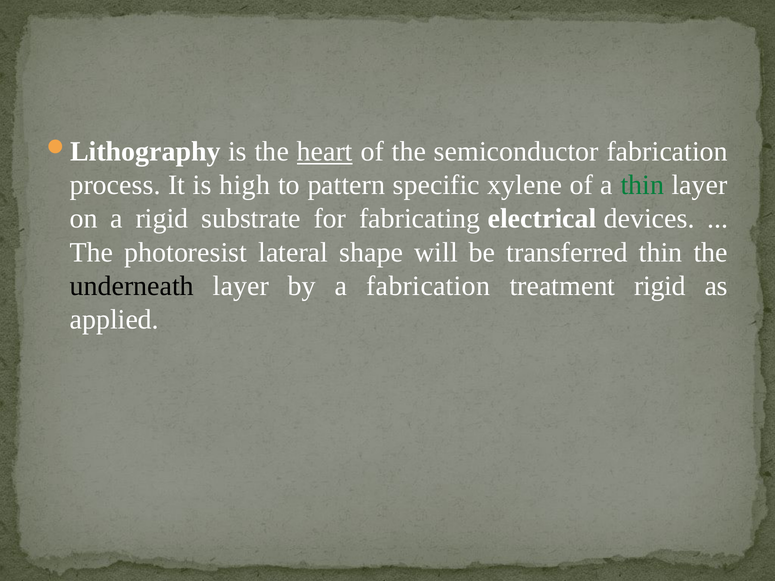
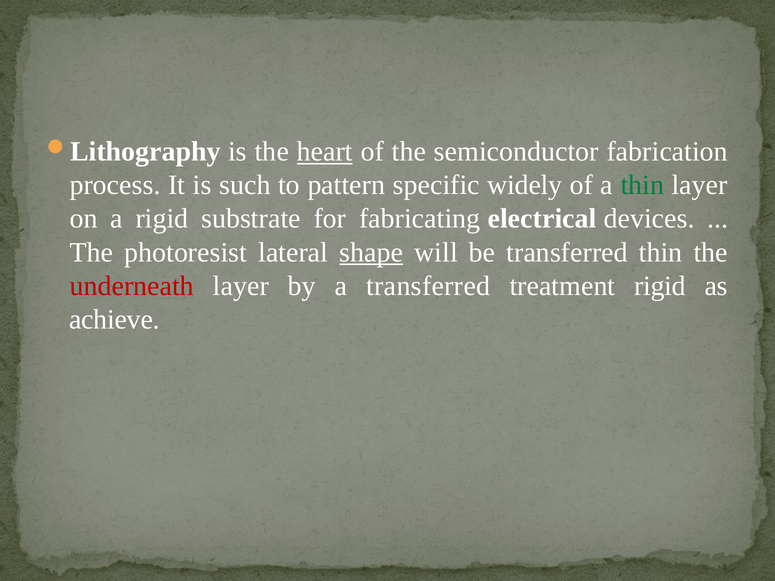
high: high -> such
xylene: xylene -> widely
shape underline: none -> present
underneath colour: black -> red
a fabrication: fabrication -> transferred
applied: applied -> achieve
